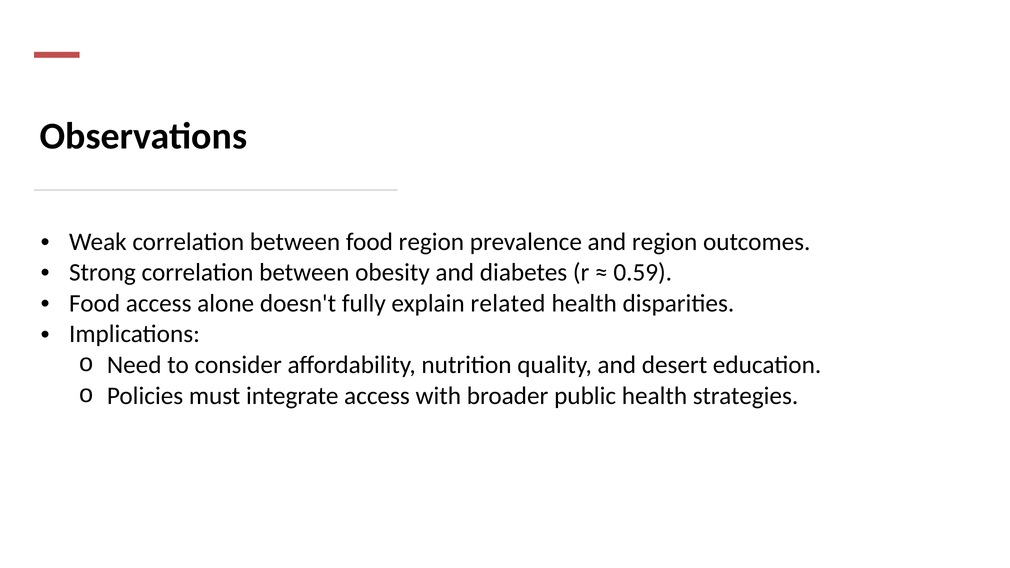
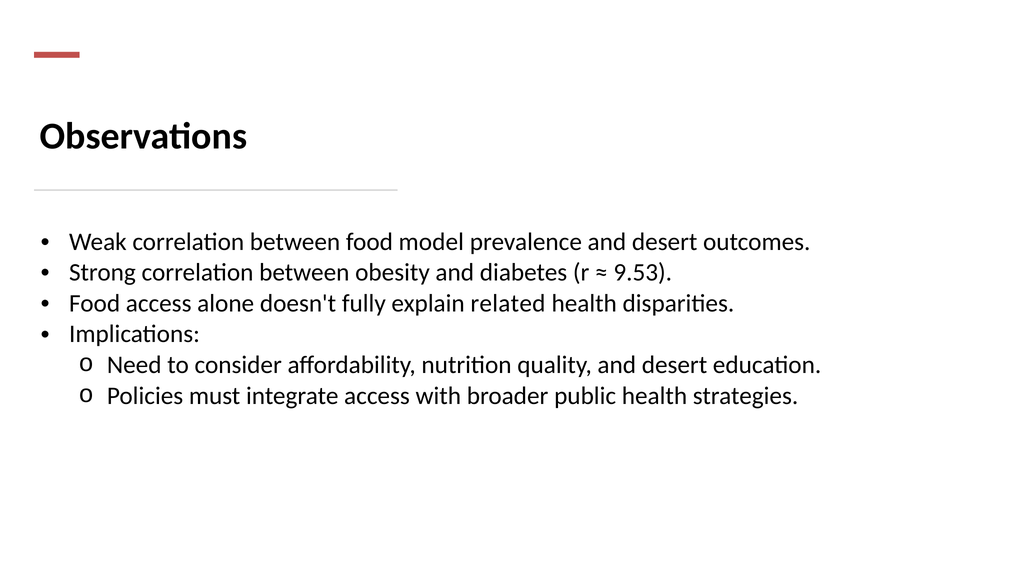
food region: region -> model
prevalence and region: region -> desert
0.59: 0.59 -> 9.53
